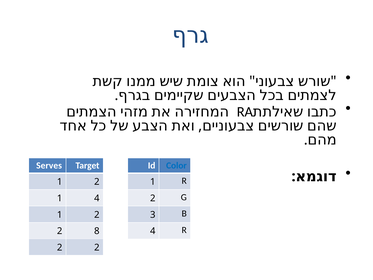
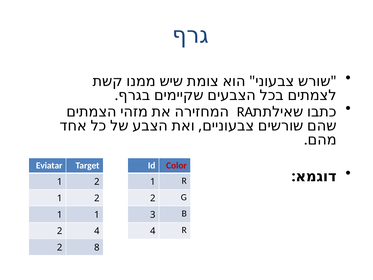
Serves: Serves -> Eviatar
Color colour: blue -> red
4 at (97, 198): 4 -> 2
2 at (97, 215): 2 -> 1
2 8: 8 -> 4
2 at (97, 247): 2 -> 8
